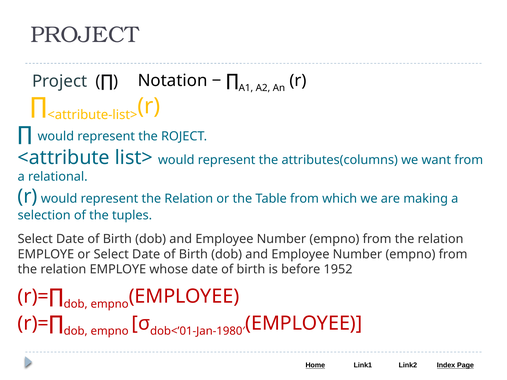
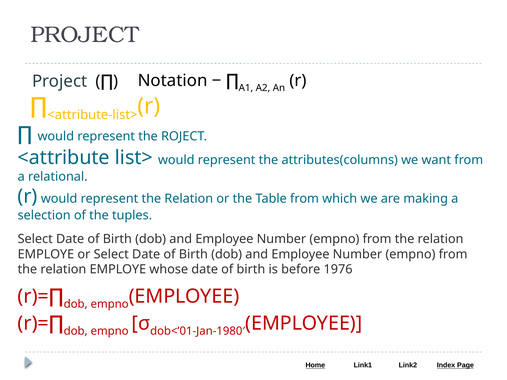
1952: 1952 -> 1976
